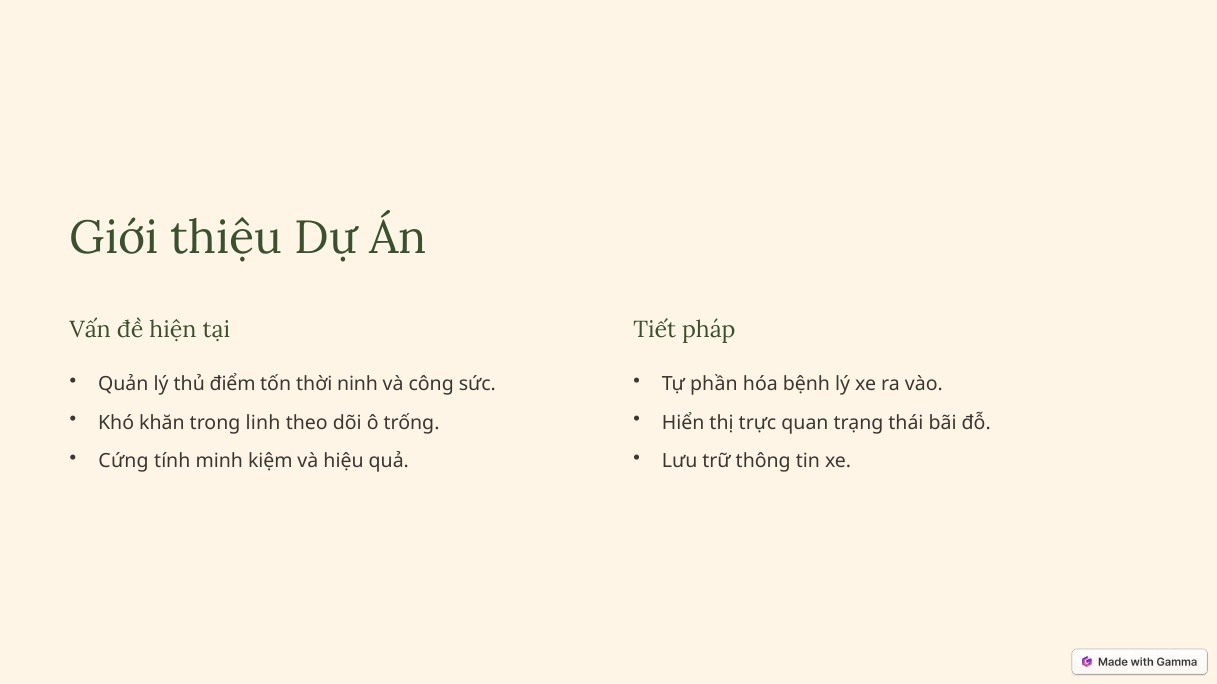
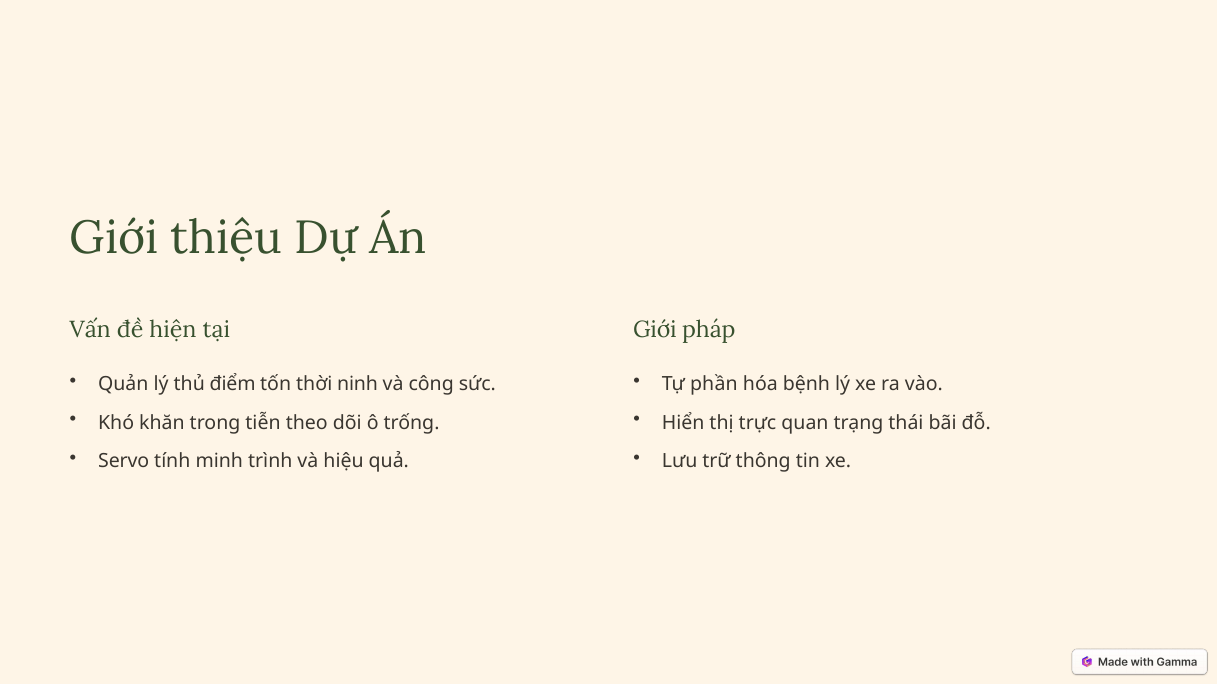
Tiết at (655, 330): Tiết -> Giới
linh: linh -> tiễn
Cứng: Cứng -> Servo
kiệm: kiệm -> trình
